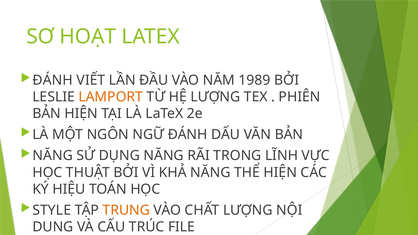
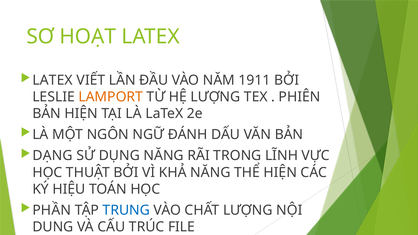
ĐÁNH at (53, 80): ĐÁNH -> LATEX
1989: 1989 -> 1911
NĂNG at (53, 156): NĂNG -> DẠNG
STYLE: STYLE -> PHẦN
TRUNG colour: orange -> blue
